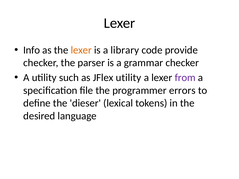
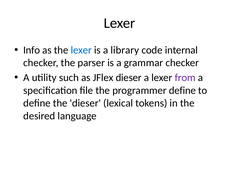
lexer at (81, 50) colour: orange -> blue
provide: provide -> internal
JFlex utility: utility -> dieser
programmer errors: errors -> define
